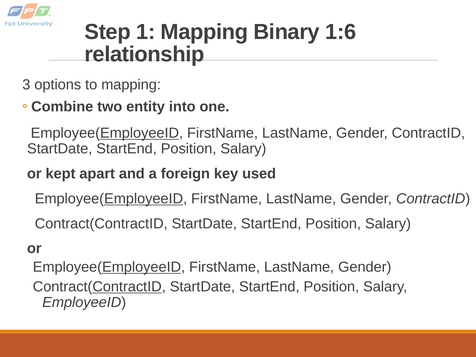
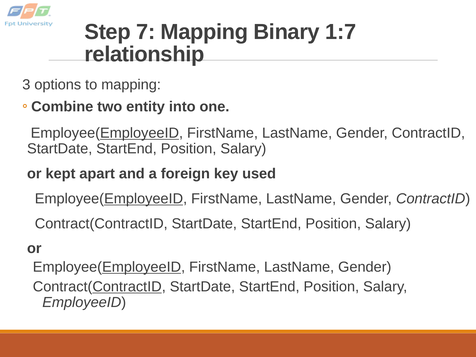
1: 1 -> 7
1:6: 1:6 -> 1:7
